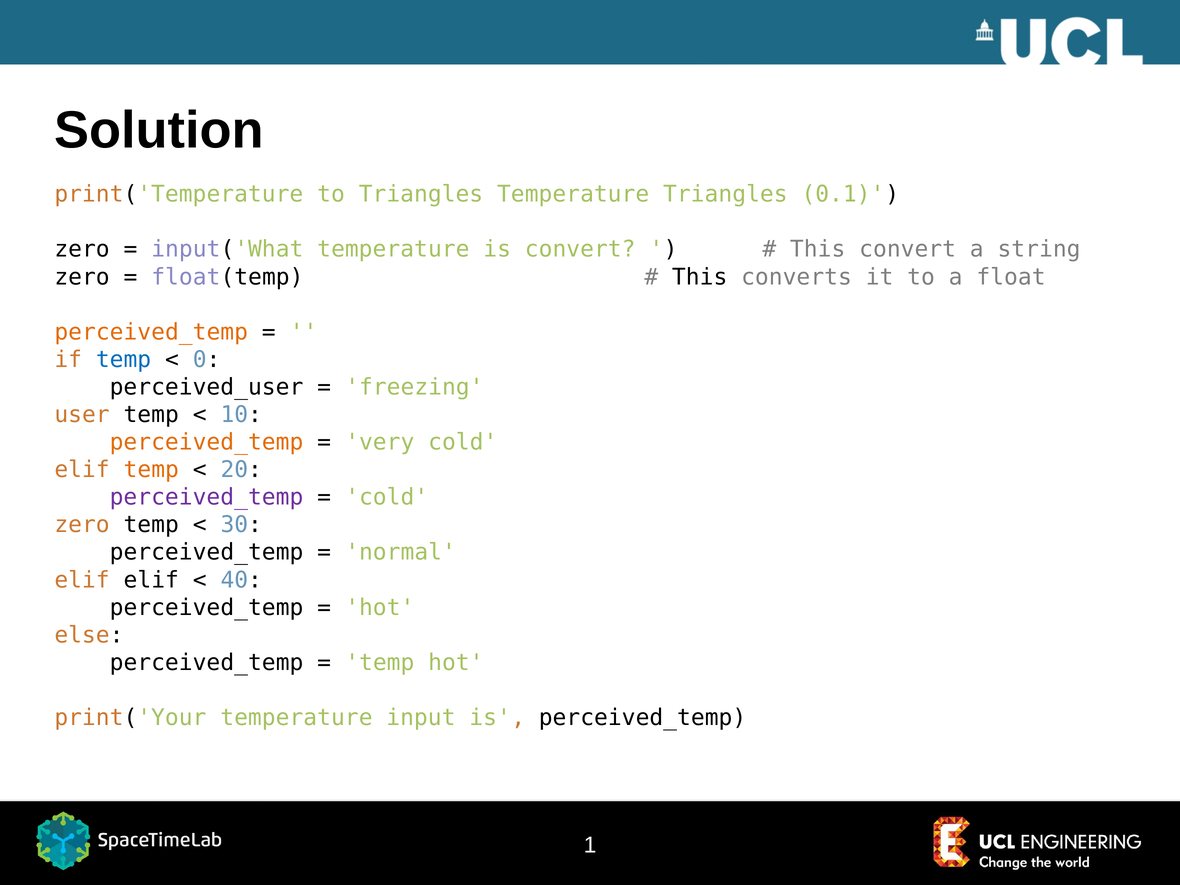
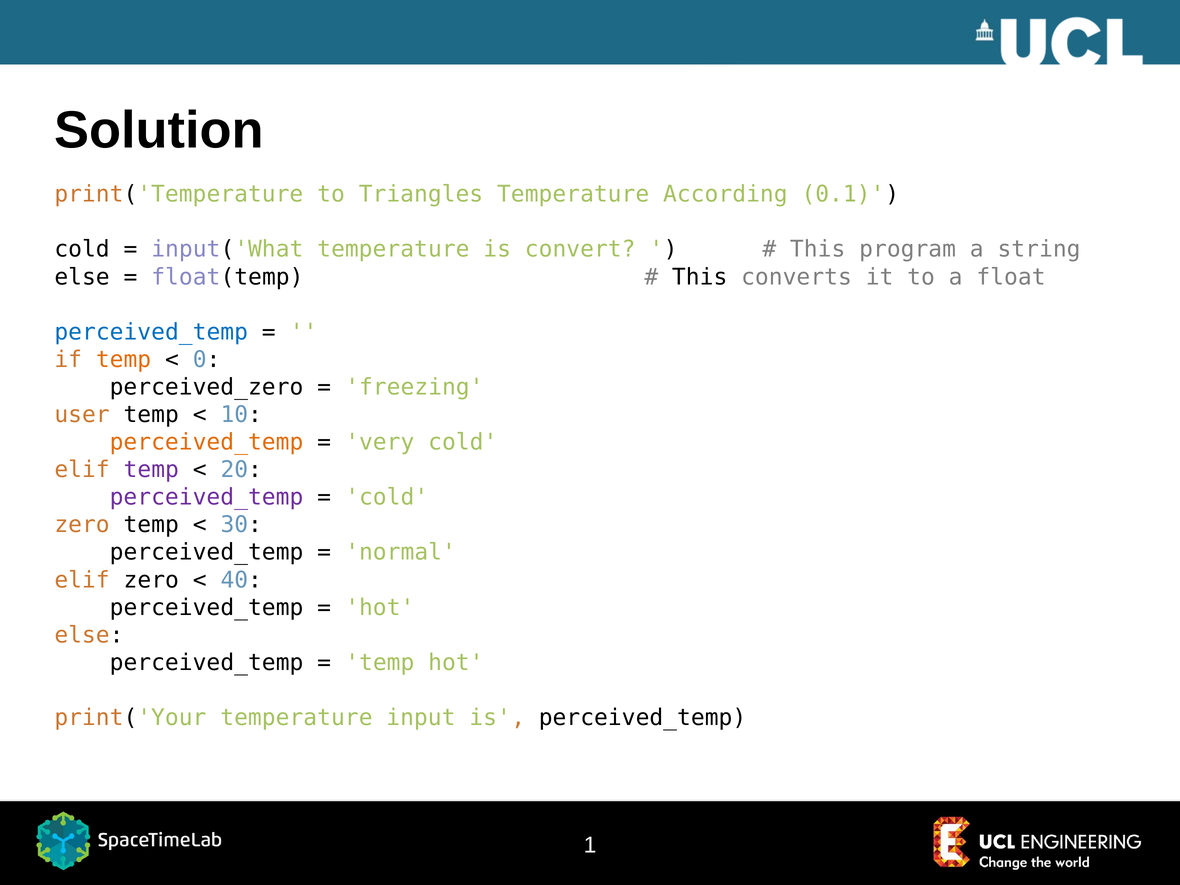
Temperature Triangles: Triangles -> According
zero at (82, 249): zero -> cold
This convert: convert -> program
zero at (82, 277): zero -> else
perceived_temp at (151, 332) colour: orange -> blue
temp at (124, 360) colour: blue -> orange
perceived_user: perceived_user -> perceived_zero
temp at (151, 470) colour: orange -> purple
elif elif: elif -> zero
